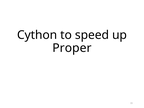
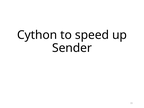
Proper: Proper -> Sender
